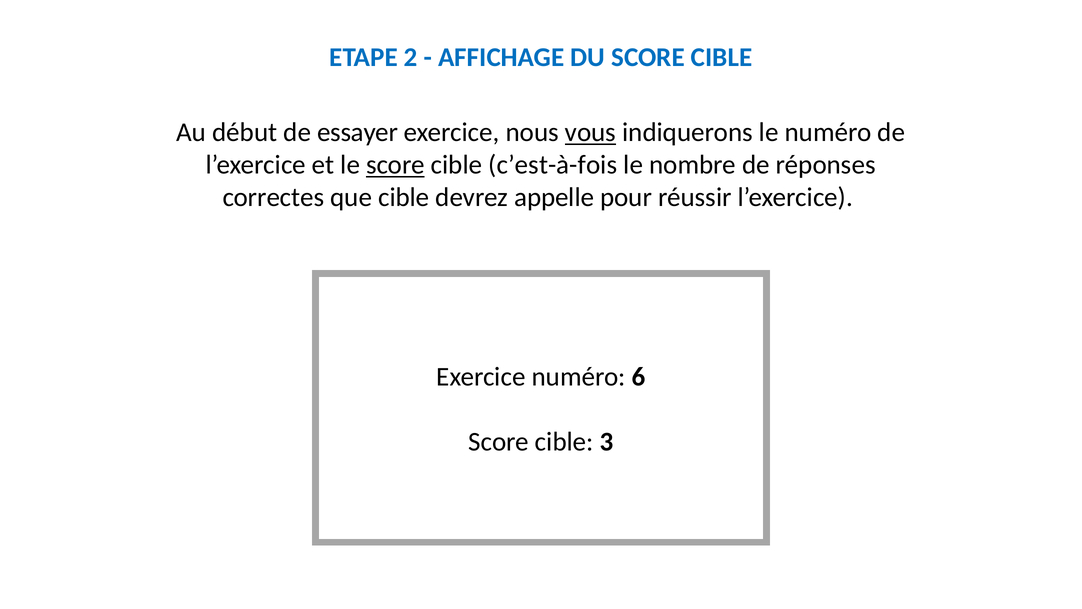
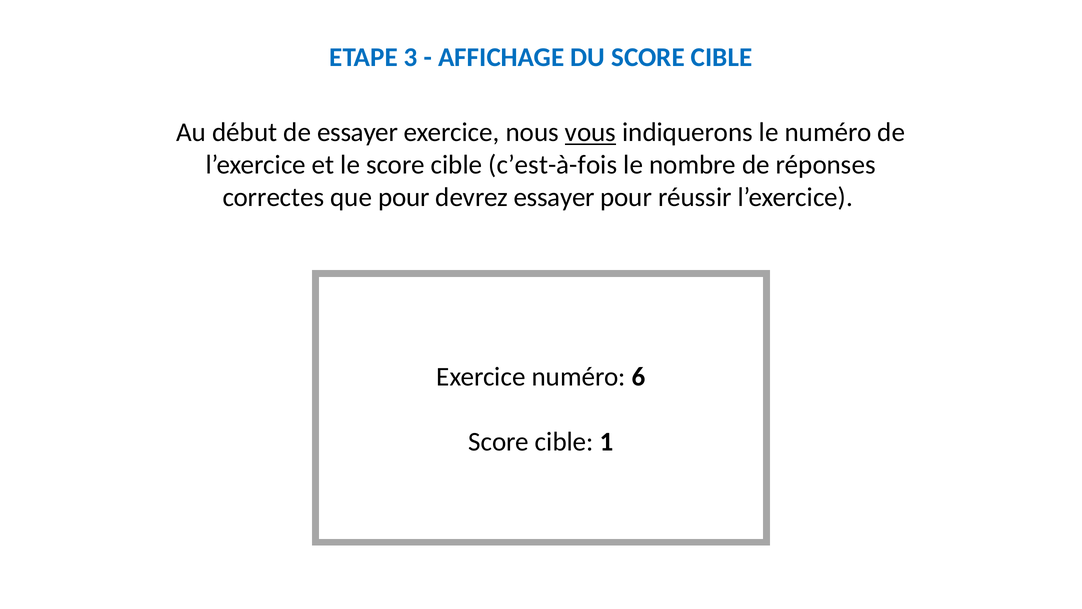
2: 2 -> 3
score at (395, 165) underline: present -> none
que cible: cible -> pour
devrez appelle: appelle -> essayer
3: 3 -> 1
